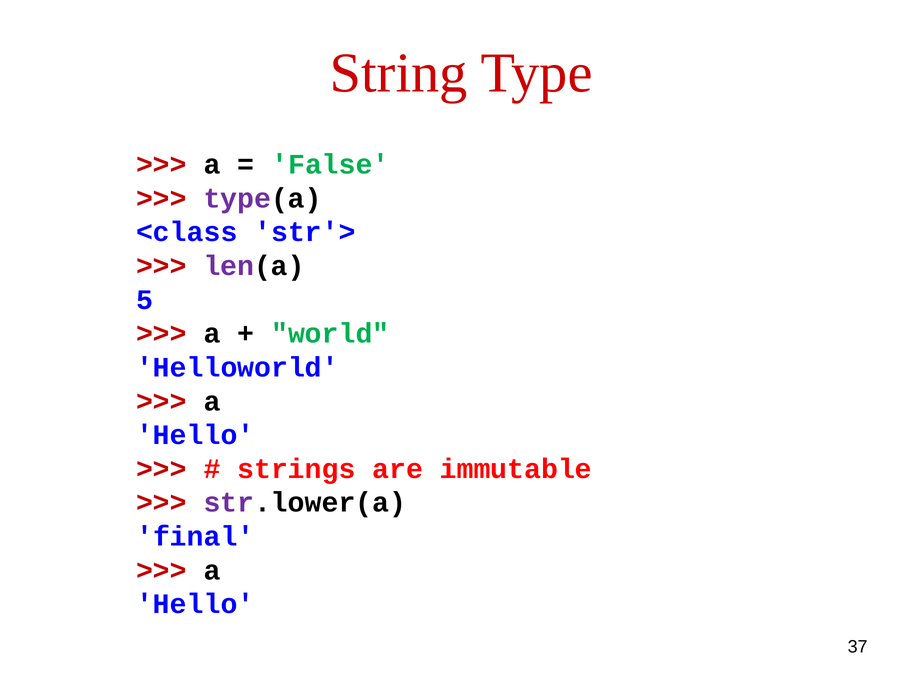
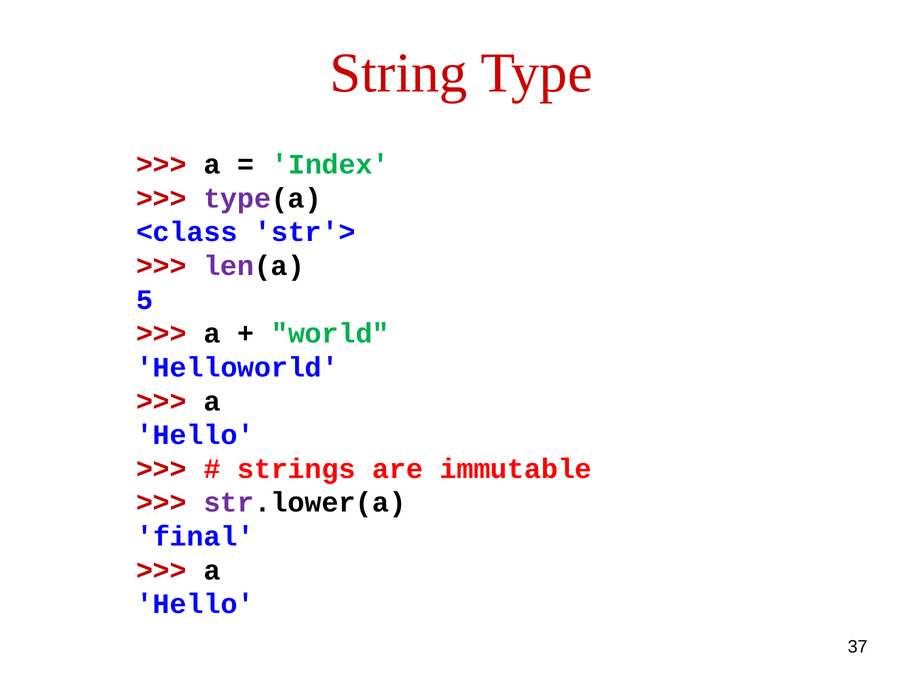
False: False -> Index
